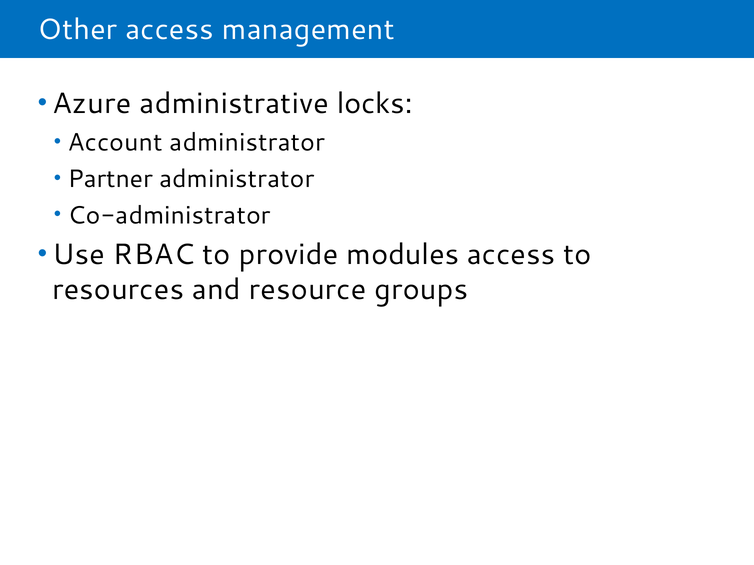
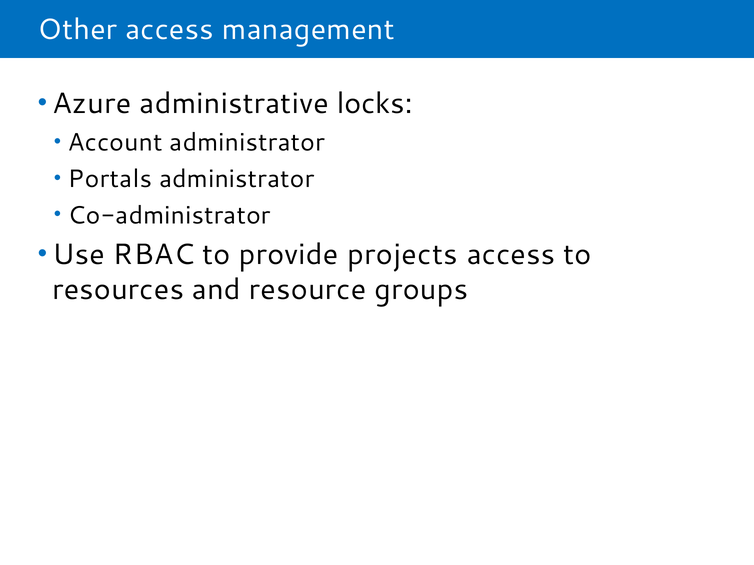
Partner: Partner -> Portals
modules: modules -> projects
